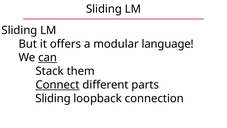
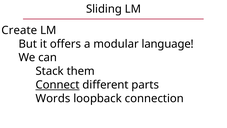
Sliding at (19, 30): Sliding -> Create
can underline: present -> none
Sliding at (53, 98): Sliding -> Words
